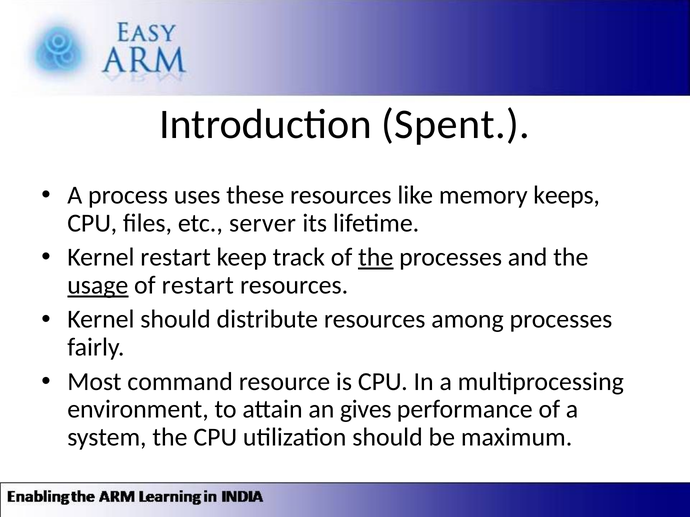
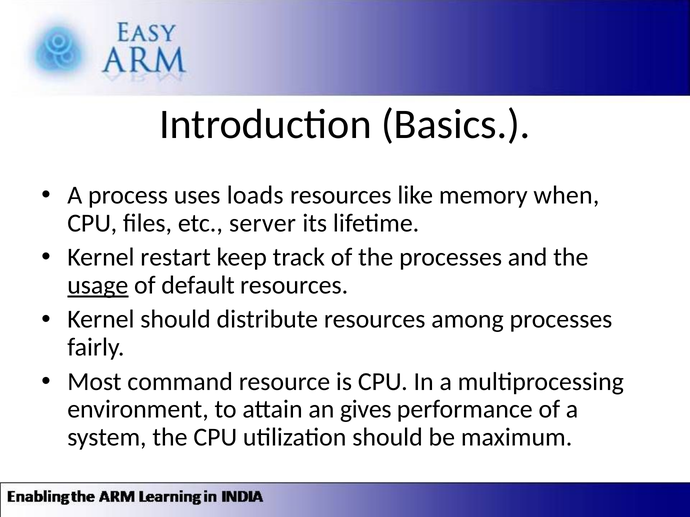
Spent: Spent -> Basics
these: these -> loads
keeps: keeps -> when
the at (376, 258) underline: present -> none
of restart: restart -> default
